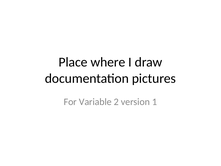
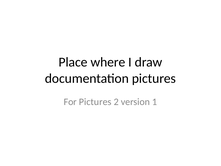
For Variable: Variable -> Pictures
